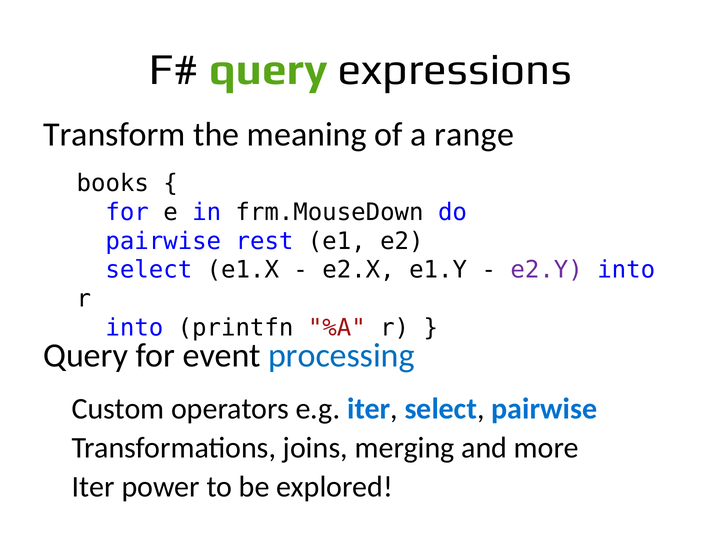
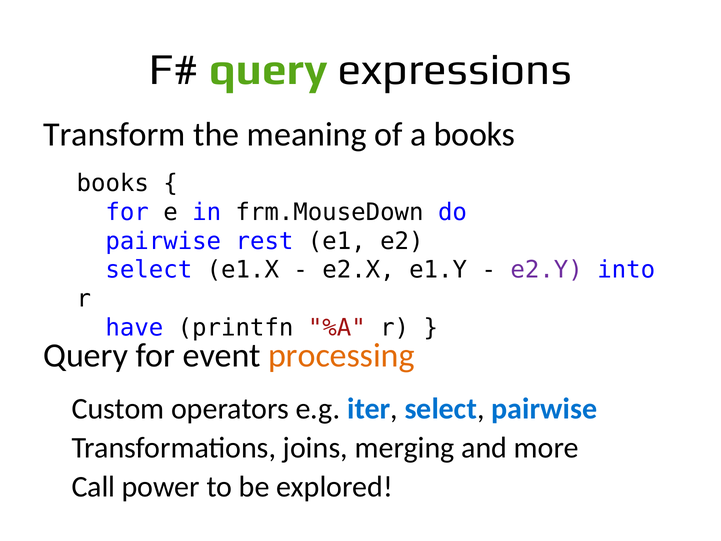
a range: range -> books
into at (134, 328): into -> have
processing colour: blue -> orange
Iter at (93, 487): Iter -> Call
